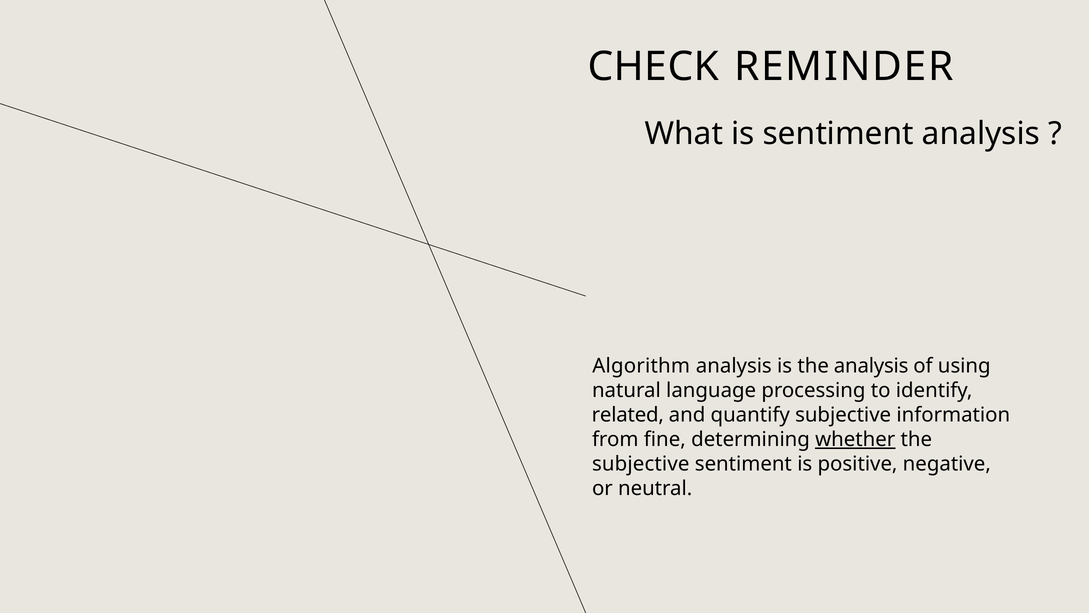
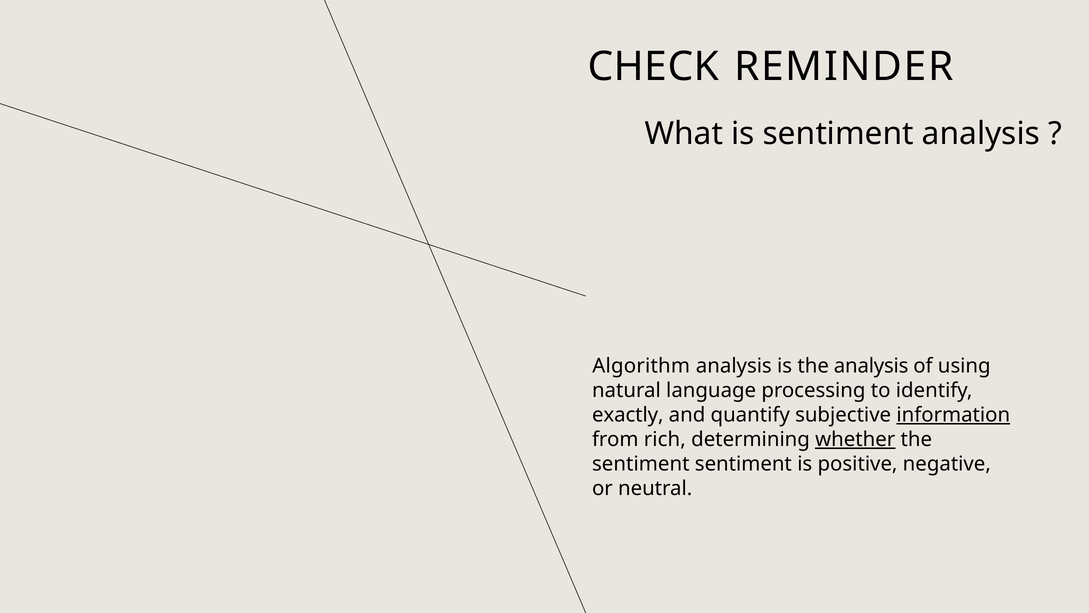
related: related -> exactly
information underline: none -> present
fine: fine -> rich
subjective at (641, 464): subjective -> sentiment
